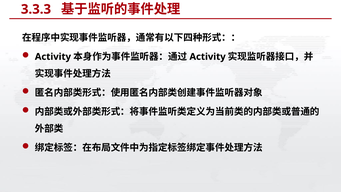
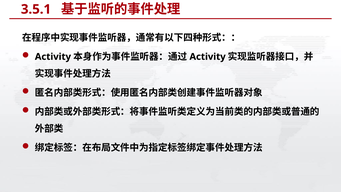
3.3.3: 3.3.3 -> 3.5.1
